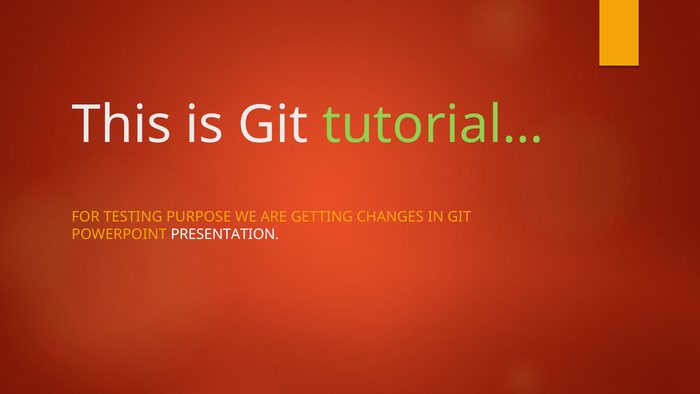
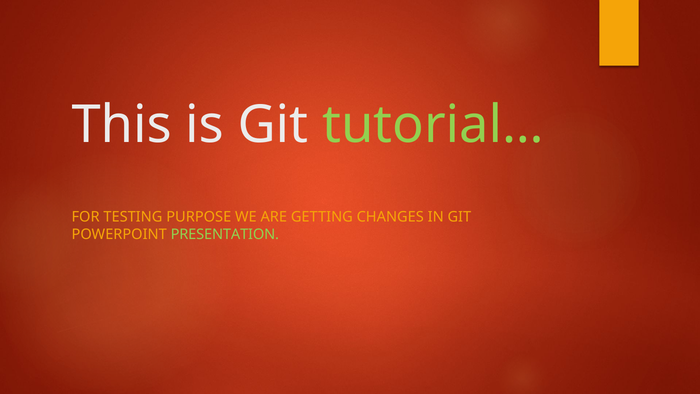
PRESENTATION colour: white -> light green
